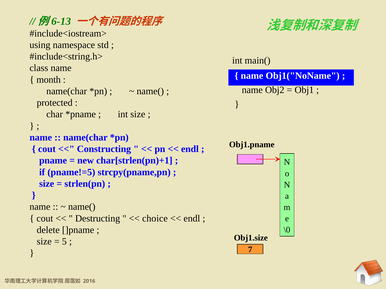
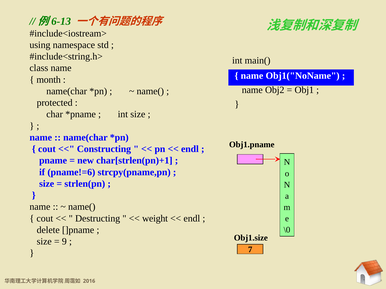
pname!=5: pname!=5 -> pname!=6
choice: choice -> weight
5: 5 -> 9
